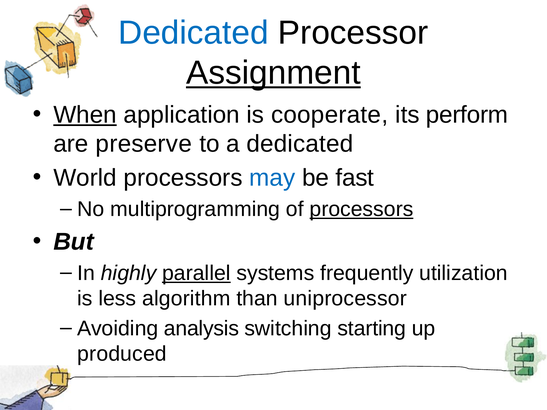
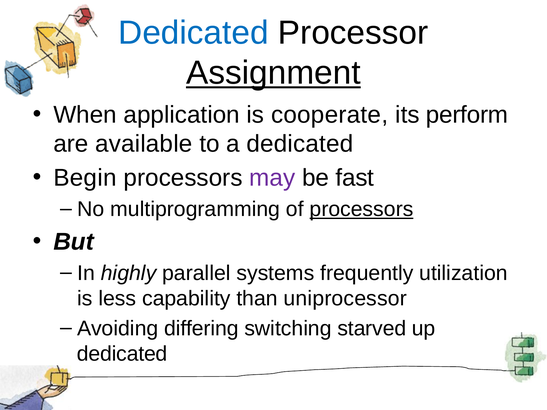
When underline: present -> none
preserve: preserve -> available
World: World -> Begin
may colour: blue -> purple
parallel underline: present -> none
algorithm: algorithm -> capability
analysis: analysis -> differing
starting: starting -> starved
produced at (122, 354): produced -> dedicated
